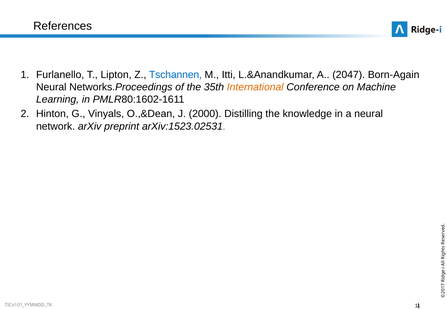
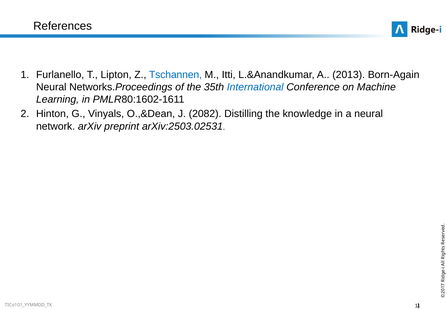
2047: 2047 -> 2013
International colour: orange -> blue
2000: 2000 -> 2082
arXiv:1523.02531: arXiv:1523.02531 -> arXiv:2503.02531
